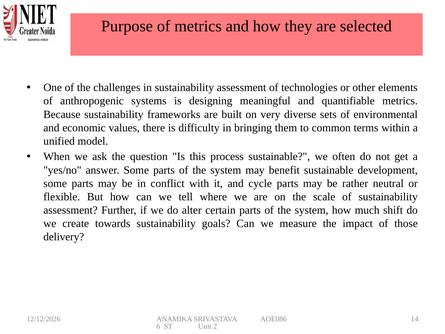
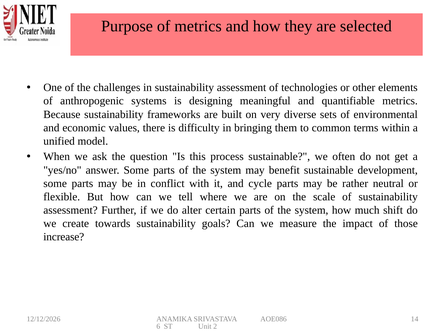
delivery: delivery -> increase
